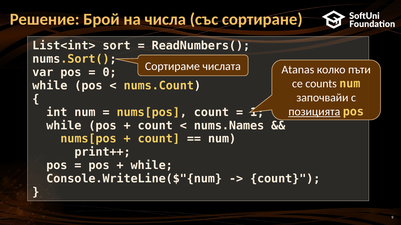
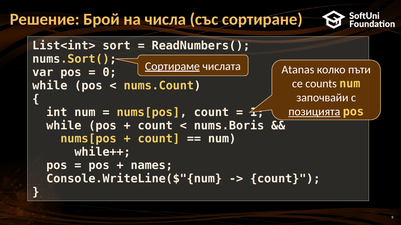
Сортираме underline: none -> present
nums.Names: nums.Names -> nums.Boris
print++: print++ -> while++
while at (152, 166): while -> names
